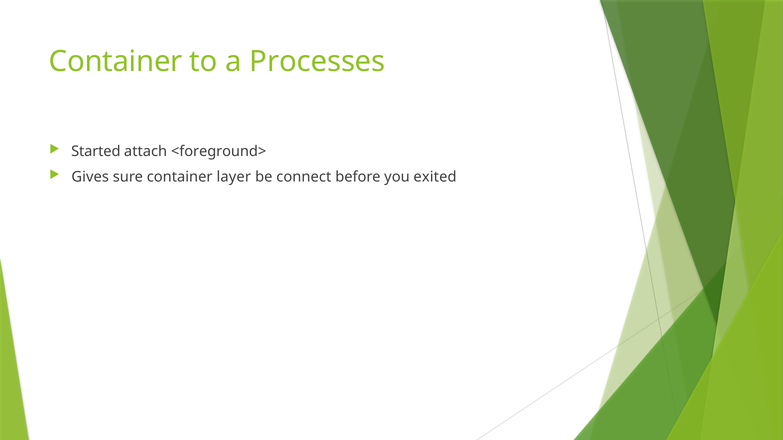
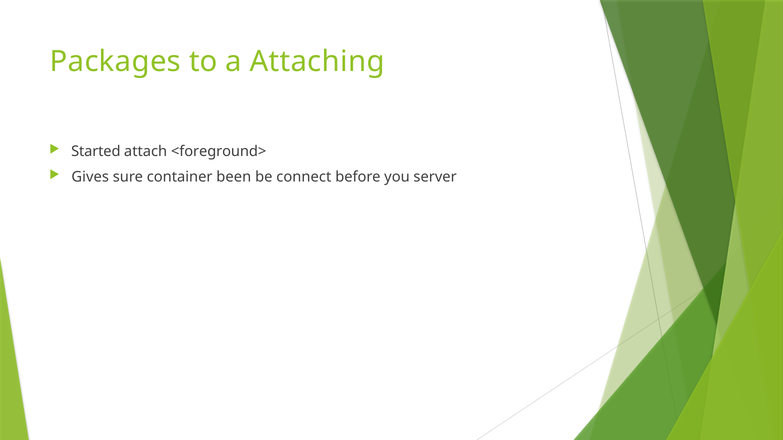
Container at (116, 62): Container -> Packages
Processes: Processes -> Attaching
layer: layer -> been
exited: exited -> server
